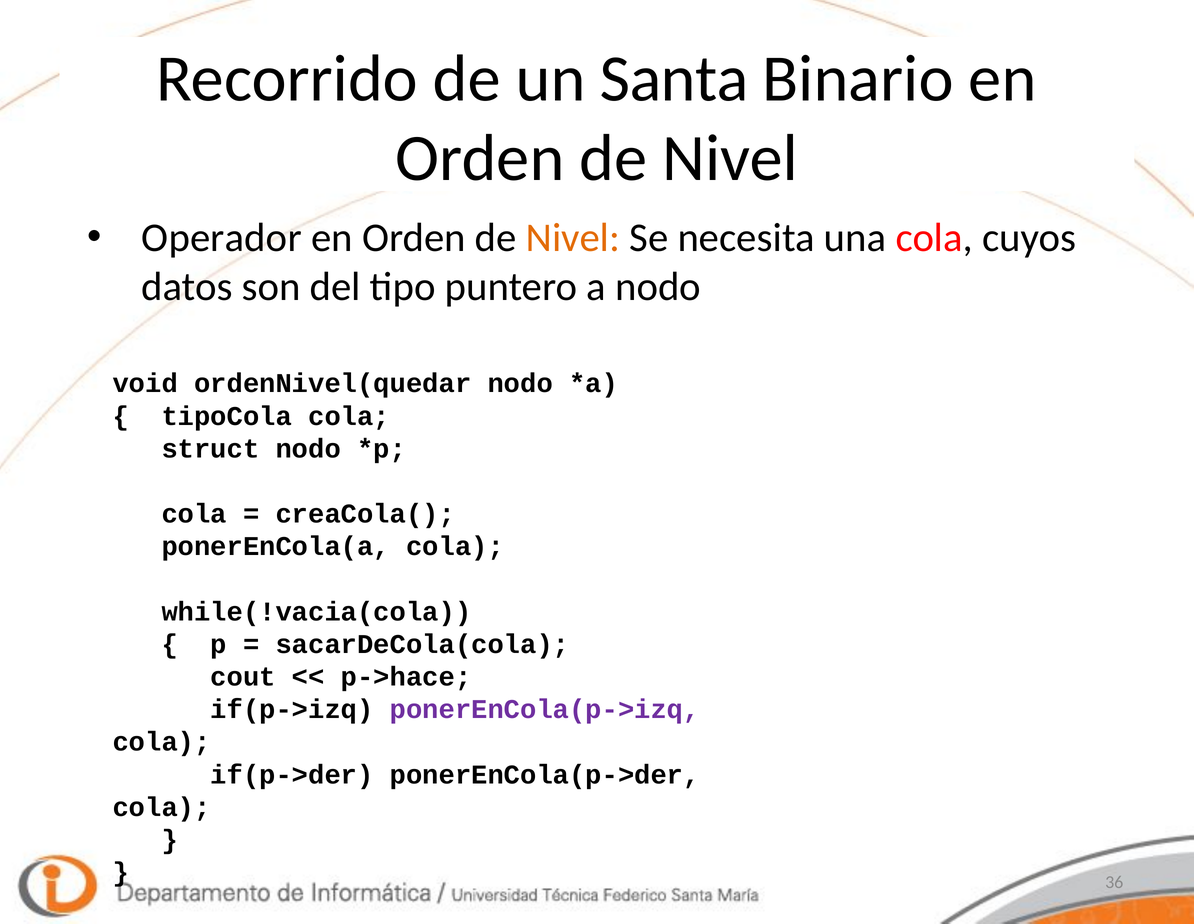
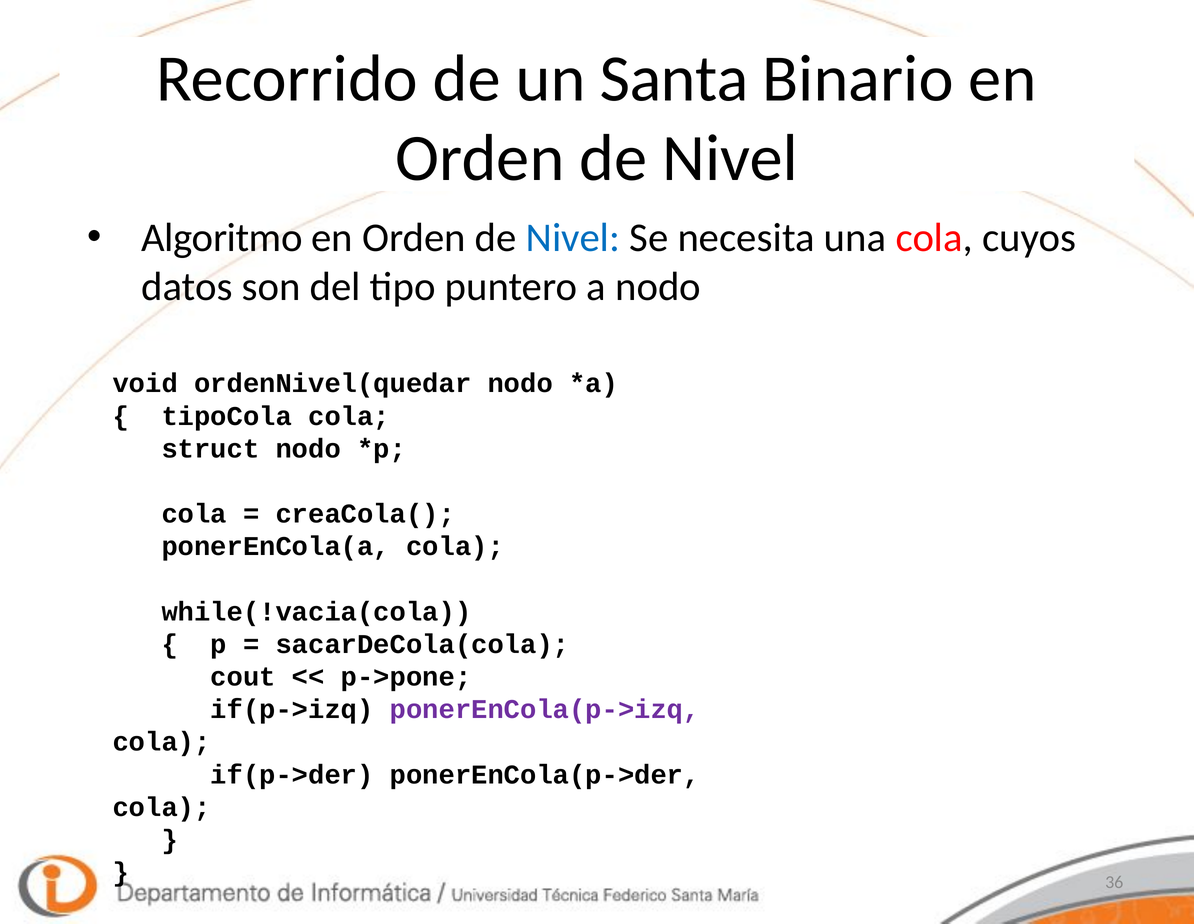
Operador: Operador -> Algoritmo
Nivel at (573, 238) colour: orange -> blue
p->hace: p->hace -> p->pone
